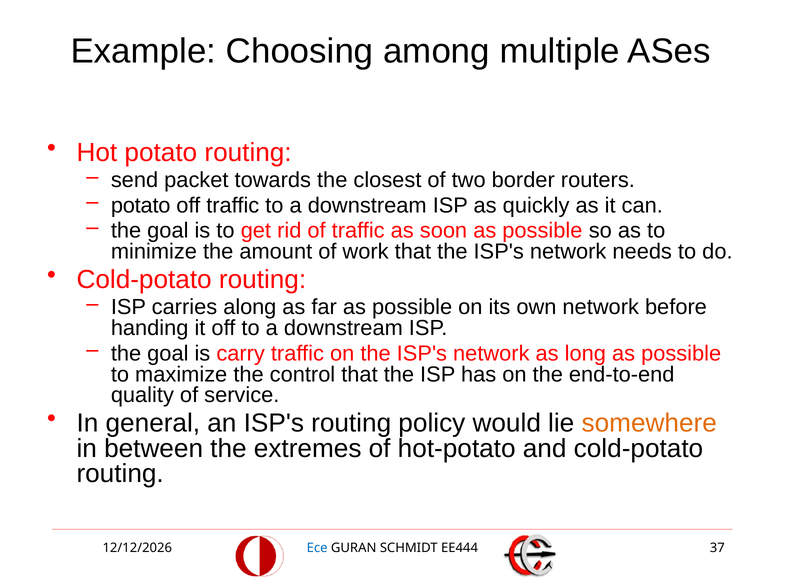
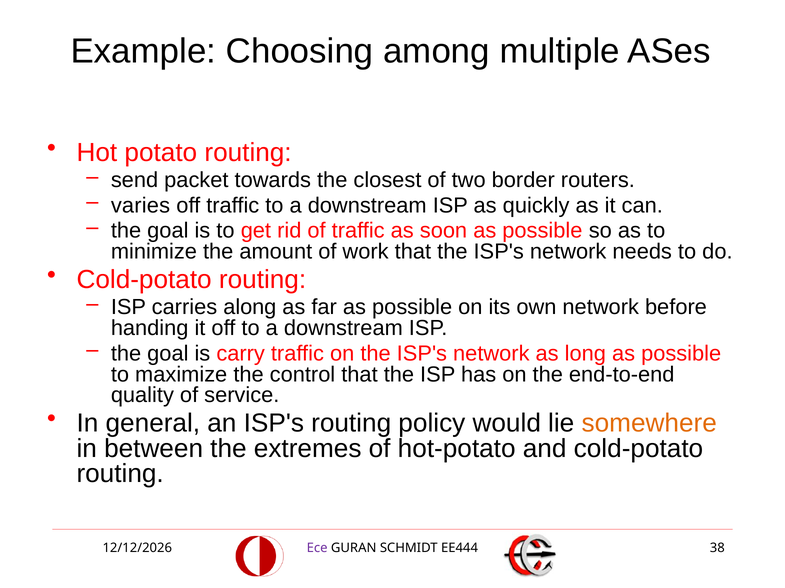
potato at (141, 206): potato -> varies
Ece colour: blue -> purple
37: 37 -> 38
